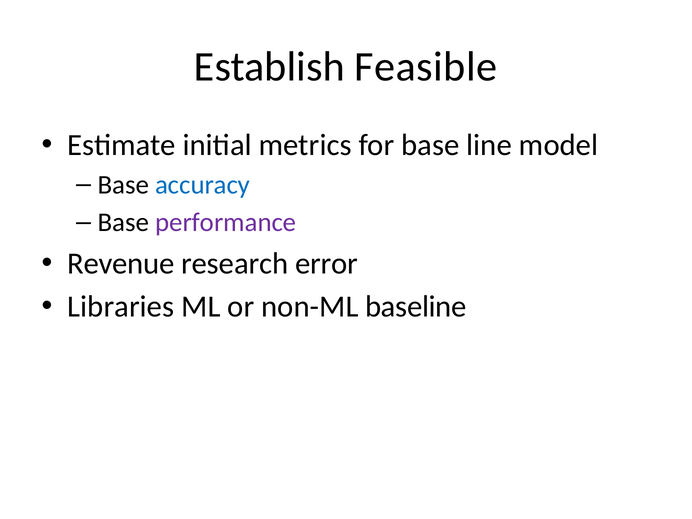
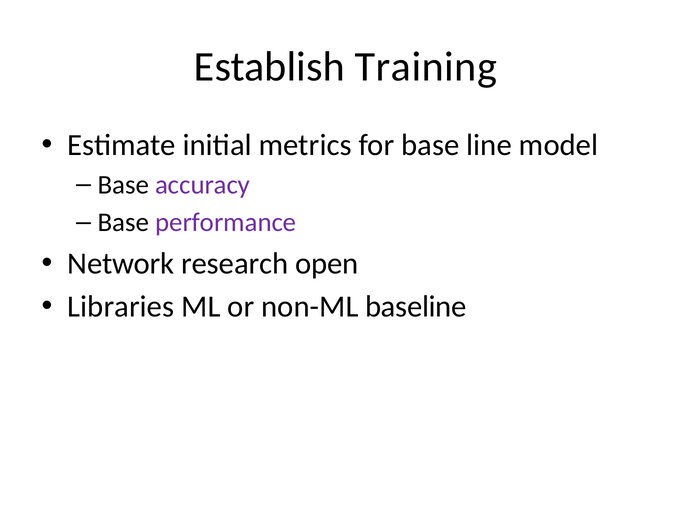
Feasible: Feasible -> Training
accuracy colour: blue -> purple
Revenue: Revenue -> Network
error: error -> open
